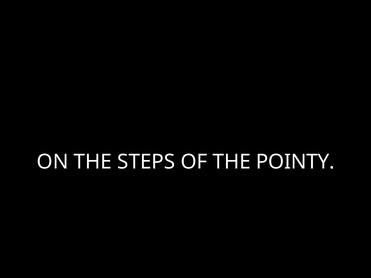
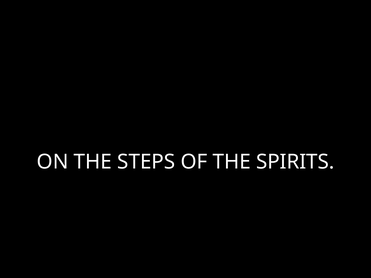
POINTY: POINTY -> SPIRITS
